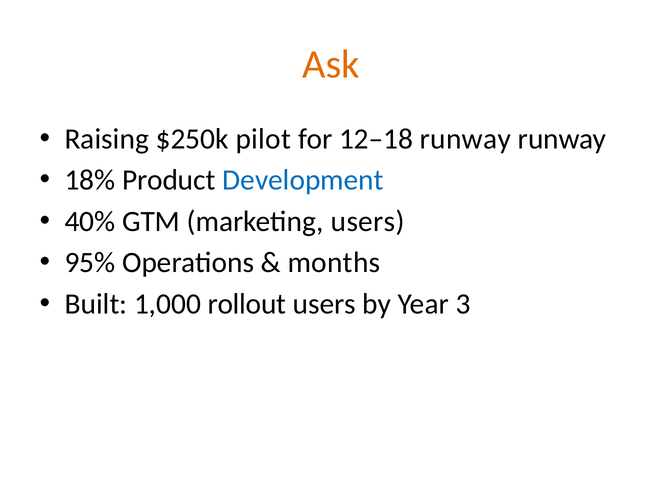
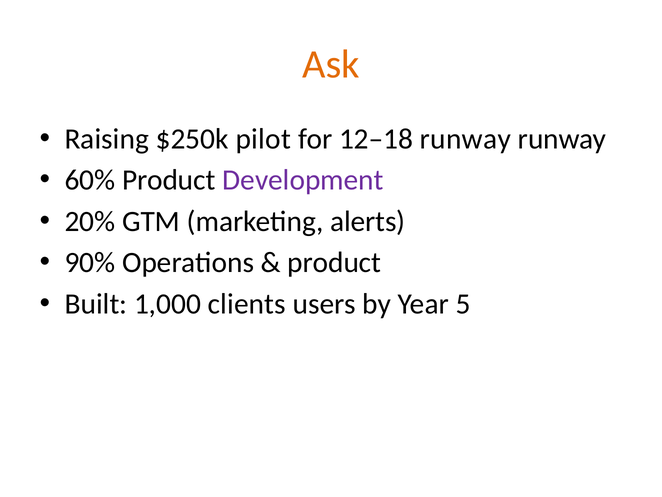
18%: 18% -> 60%
Development colour: blue -> purple
40%: 40% -> 20%
marketing users: users -> alerts
95%: 95% -> 90%
months at (334, 262): months -> product
rollout: rollout -> clients
3: 3 -> 5
